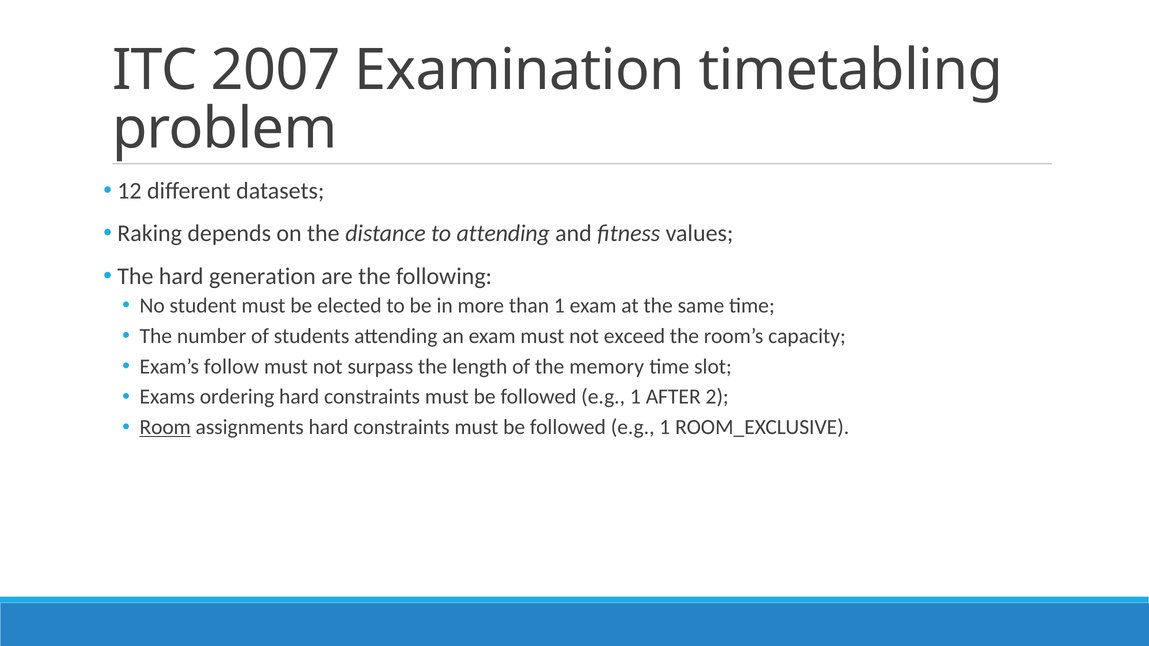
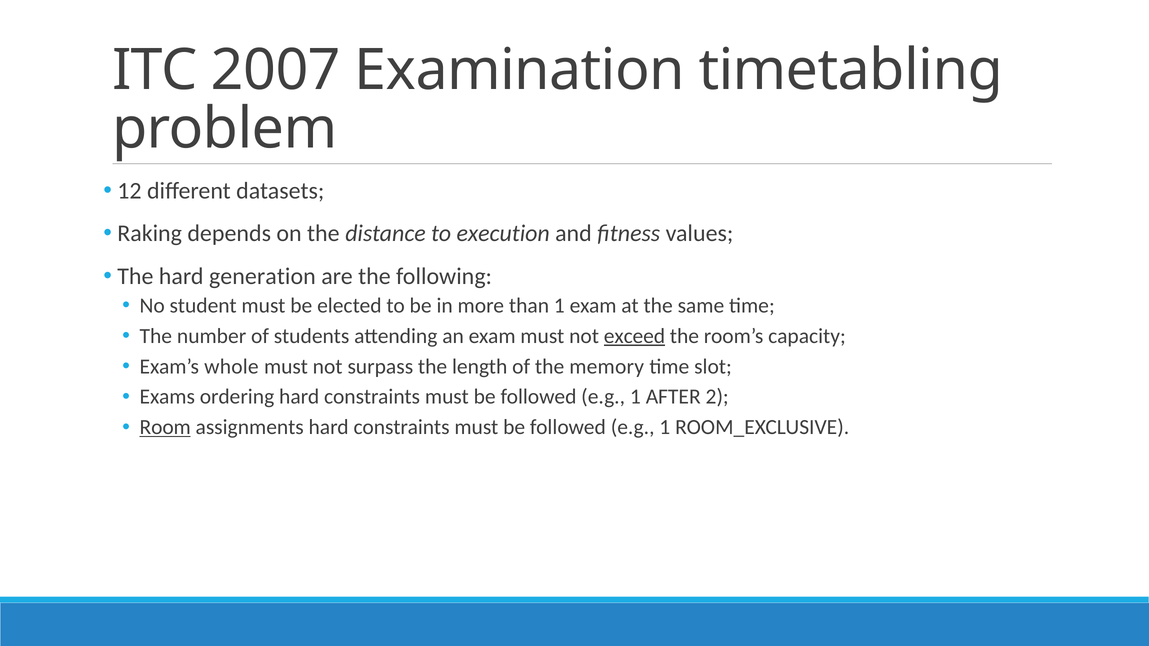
to attending: attending -> execution
exceed underline: none -> present
follow: follow -> whole
